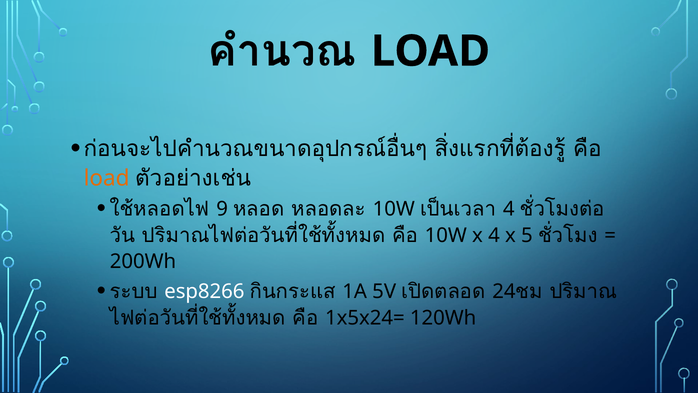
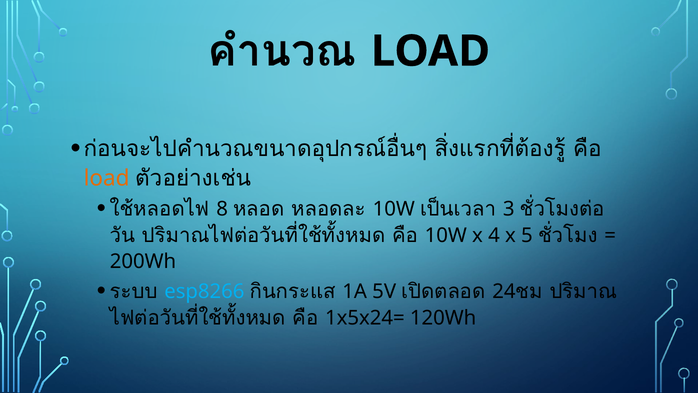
9: 9 -> 8
4 at (509, 209): 4 -> 3
esp8266 colour: white -> light blue
